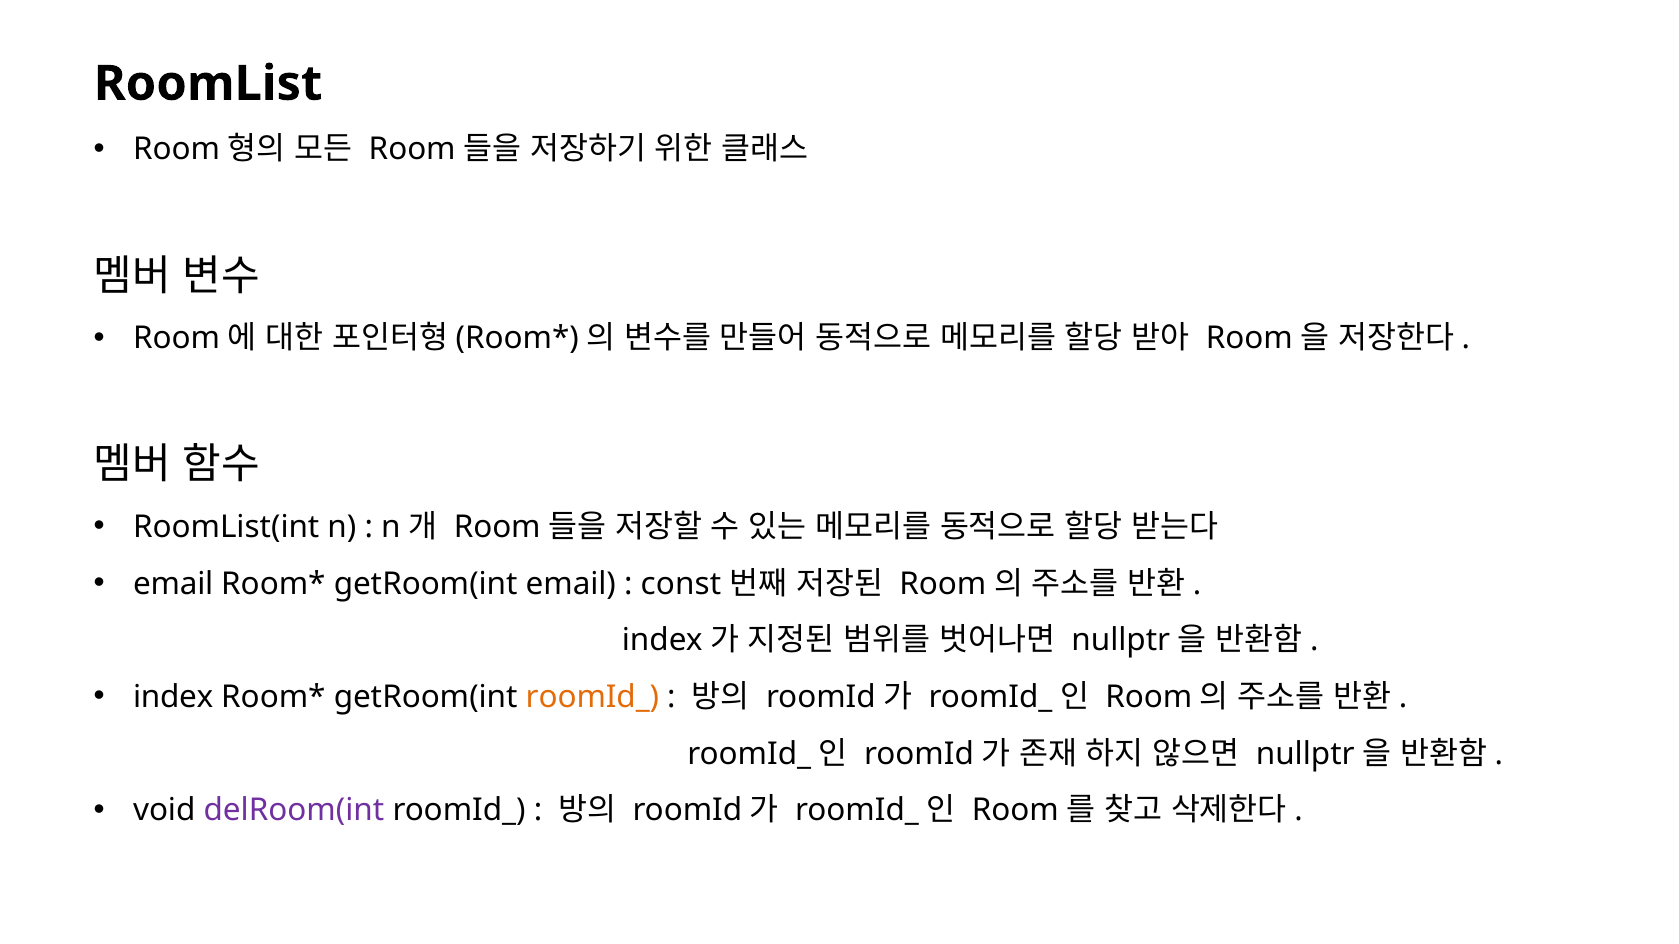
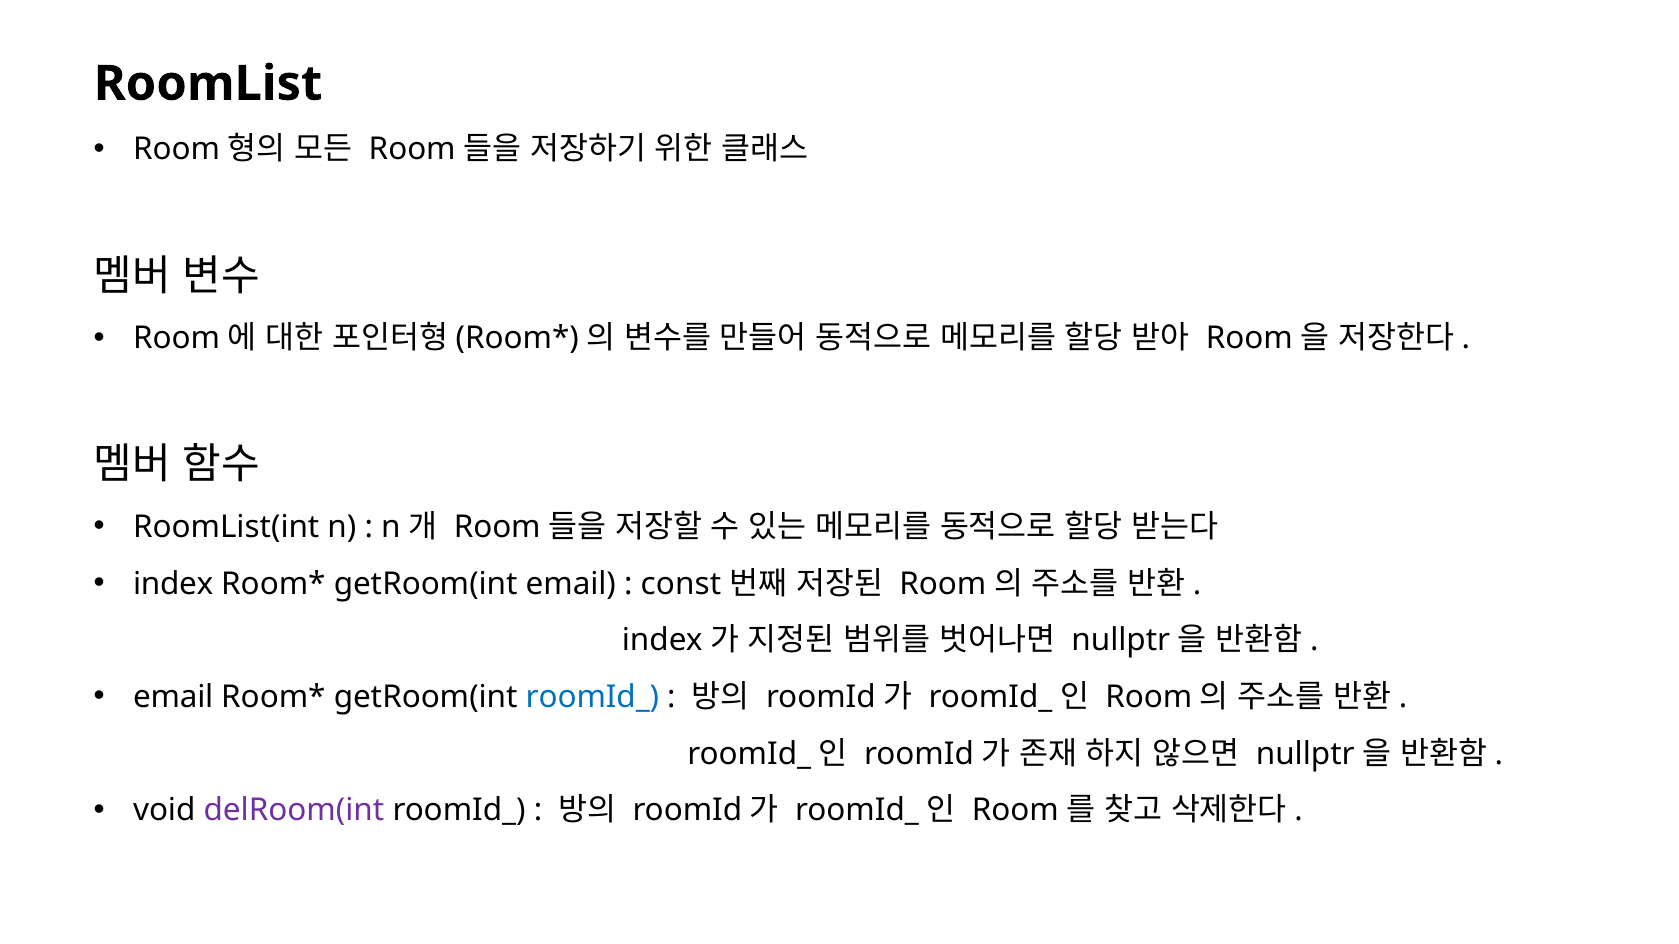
email at (173, 584): email -> index
index at (173, 697): index -> email
roomId_ at (592, 697) colour: orange -> blue
